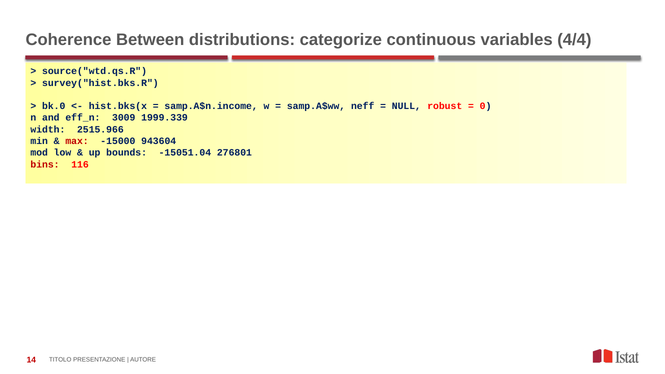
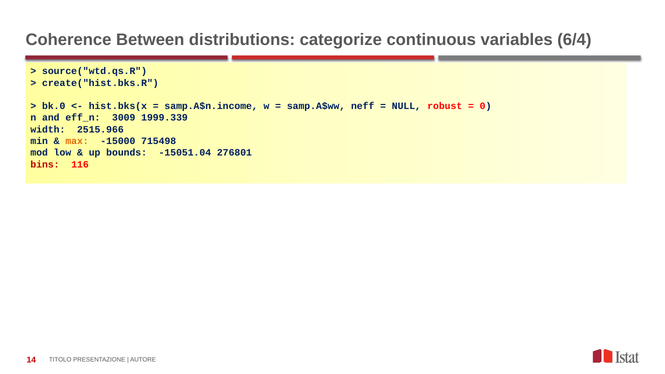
4/4: 4/4 -> 6/4
survey("hist.bks.R: survey("hist.bks.R -> create("hist.bks.R
max colour: red -> orange
943604: 943604 -> 715498
